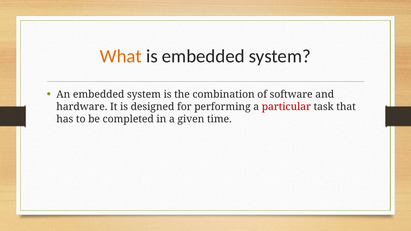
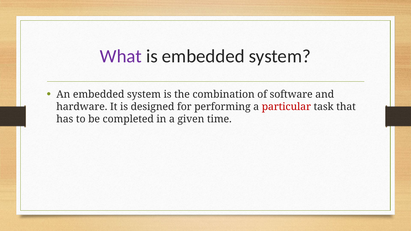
What colour: orange -> purple
